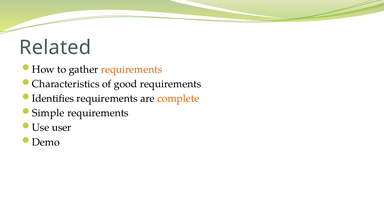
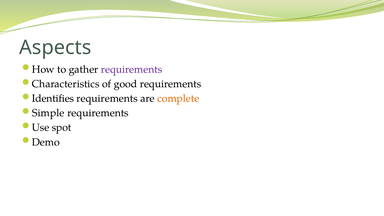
Related: Related -> Aspects
requirements at (132, 69) colour: orange -> purple
user: user -> spot
